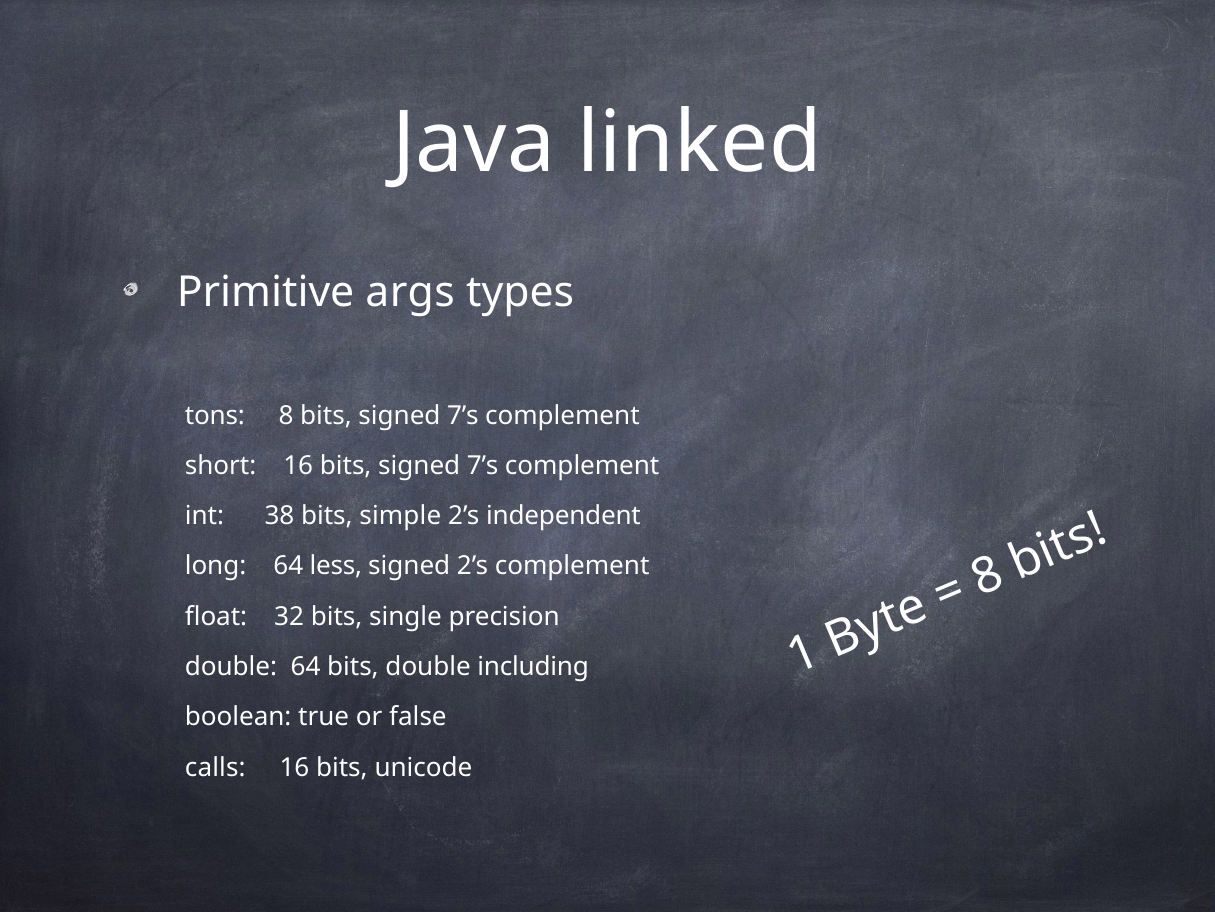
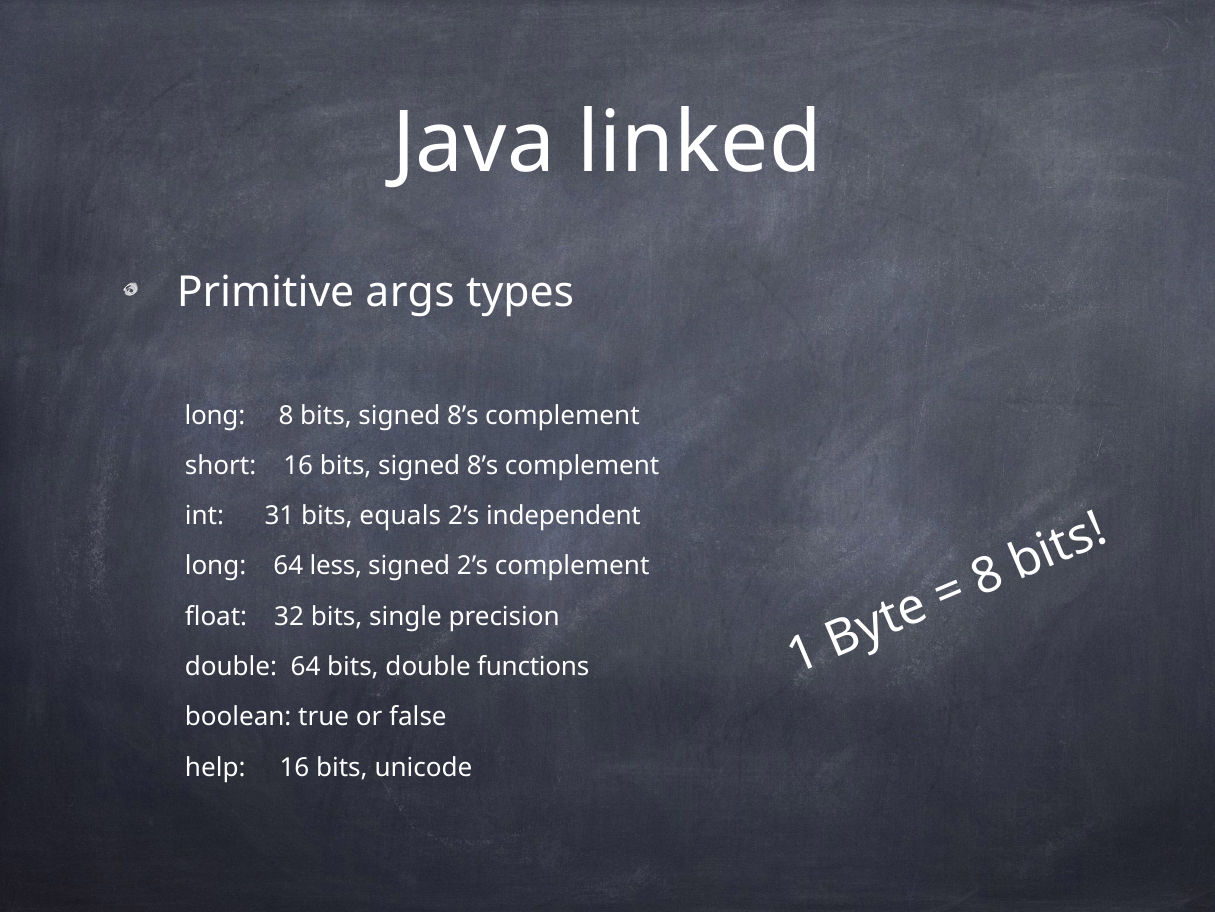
tons at (215, 415): tons -> long
8 bits signed 7’s: 7’s -> 8’s
16 bits signed 7’s: 7’s -> 8’s
38: 38 -> 31
simple: simple -> equals
including: including -> functions
calls: calls -> help
